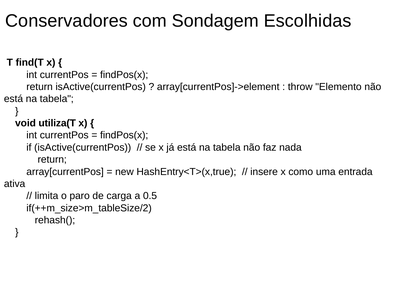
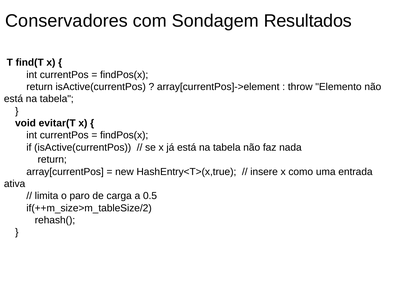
Escolhidas: Escolhidas -> Resultados
utiliza(T: utiliza(T -> evitar(T
